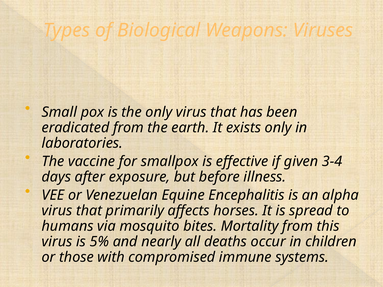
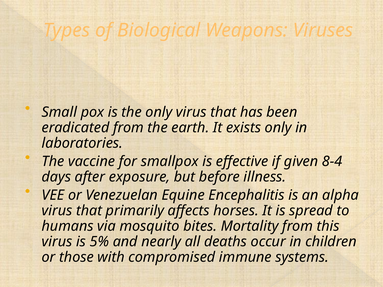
3-4: 3-4 -> 8-4
